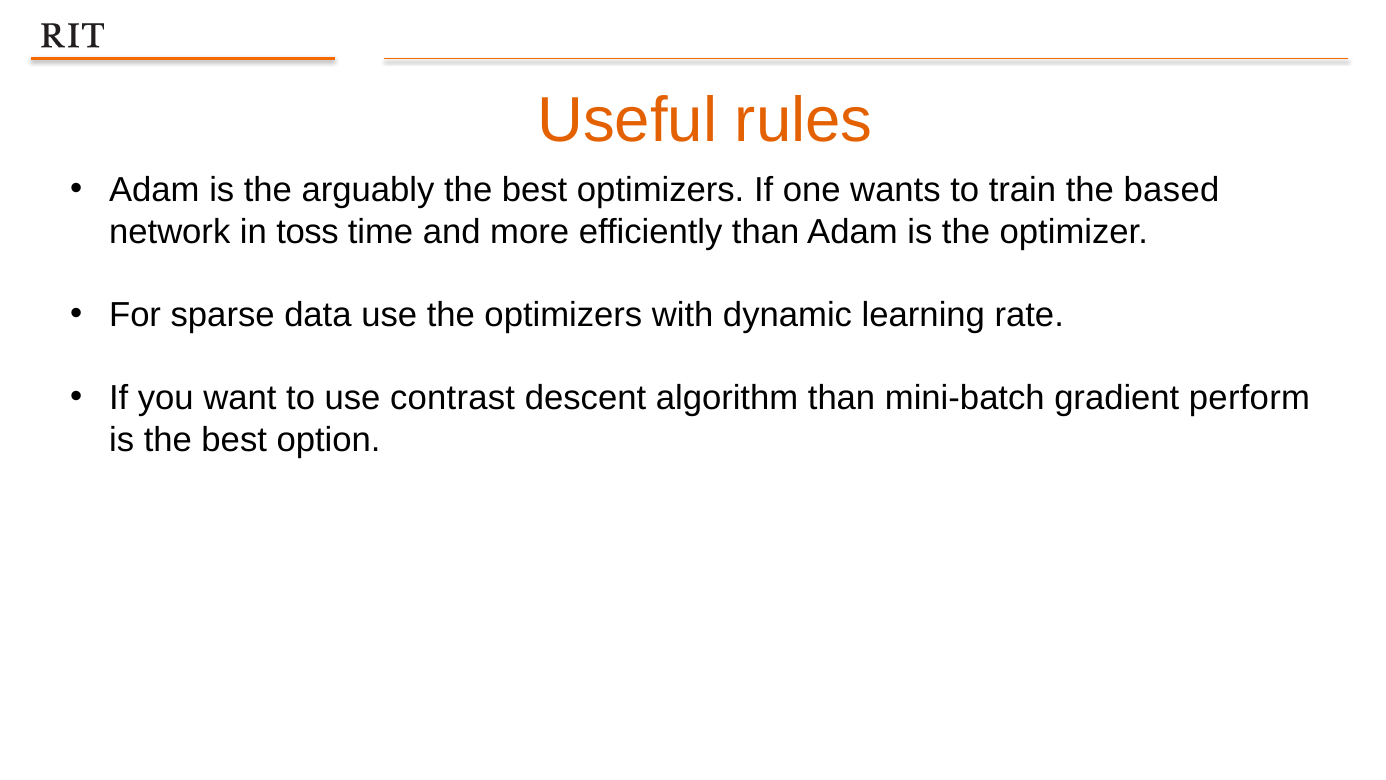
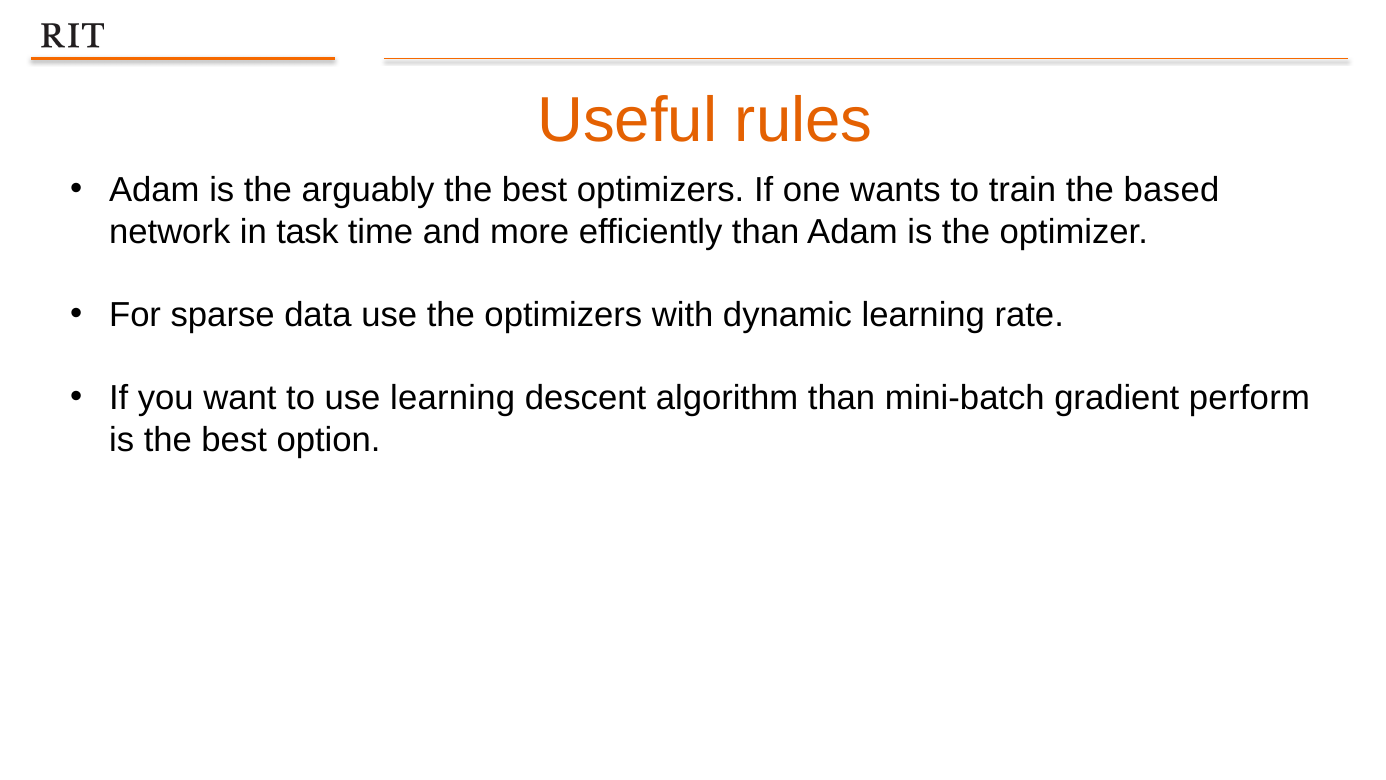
toss: toss -> task
use contrast: contrast -> learning
